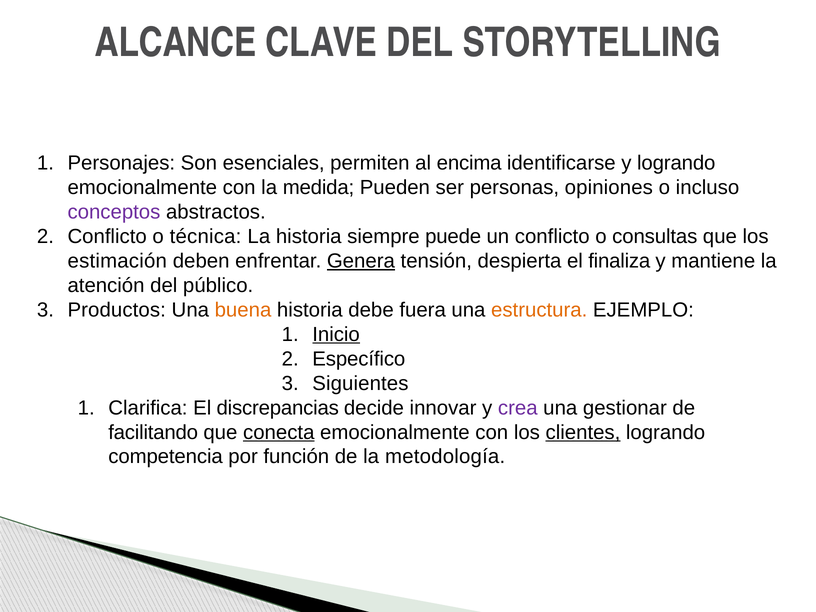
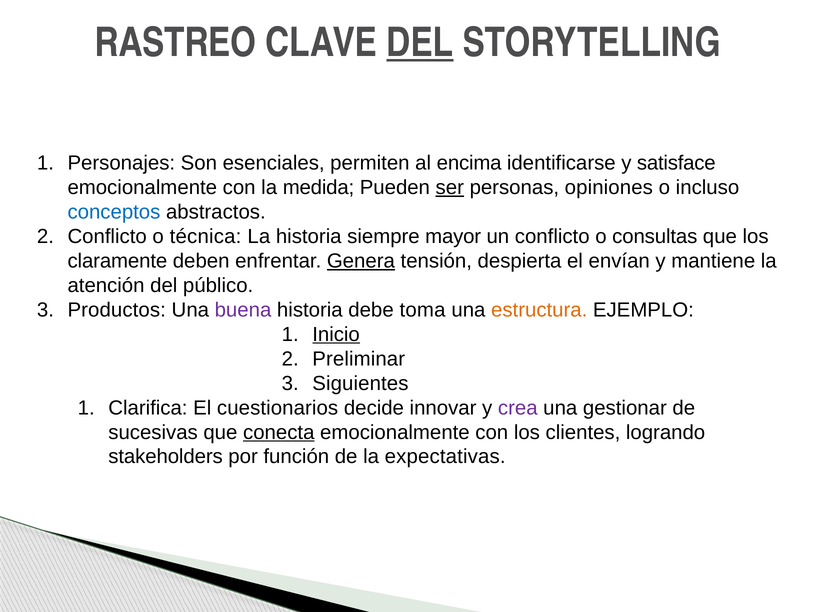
ALCANCE: ALCANCE -> RASTREO
DEL at (420, 43) underline: none -> present
y logrando: logrando -> satisface
ser underline: none -> present
conceptos colour: purple -> blue
puede: puede -> mayor
estimación: estimación -> claramente
finaliza: finaliza -> envían
buena colour: orange -> purple
fuera: fuera -> toma
Específico: Específico -> Preliminar
discrepancias: discrepancias -> cuestionarios
facilitando: facilitando -> sucesivas
clientes underline: present -> none
competencia: competencia -> stakeholders
metodología: metodología -> expectativas
